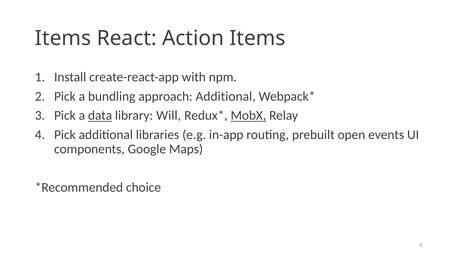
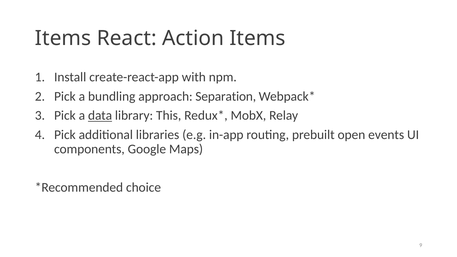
approach Additional: Additional -> Separation
Will: Will -> This
MobX underline: present -> none
